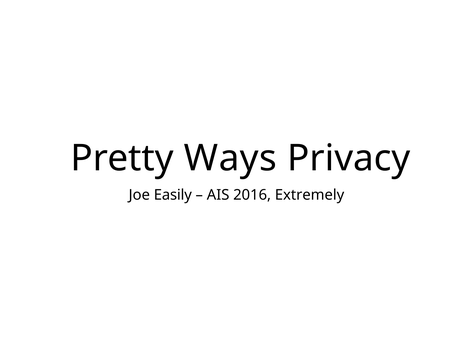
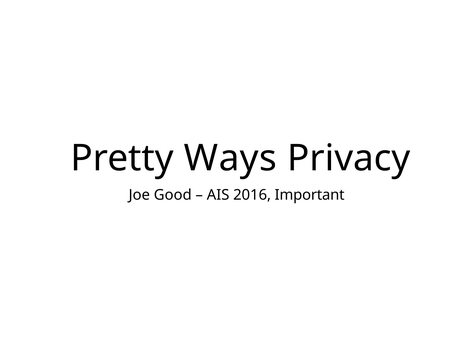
Easily: Easily -> Good
Extremely: Extremely -> Important
